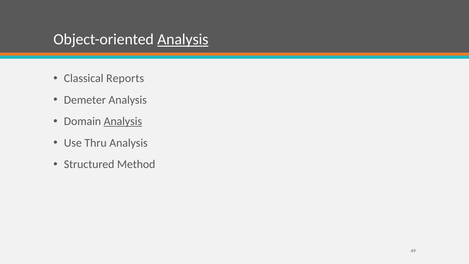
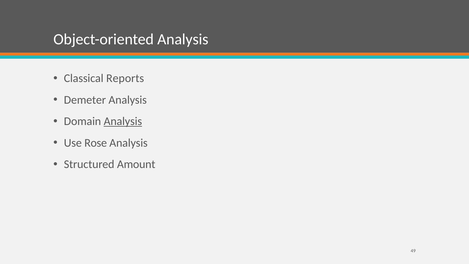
Analysis at (183, 39) underline: present -> none
Thru: Thru -> Rose
Method: Method -> Amount
